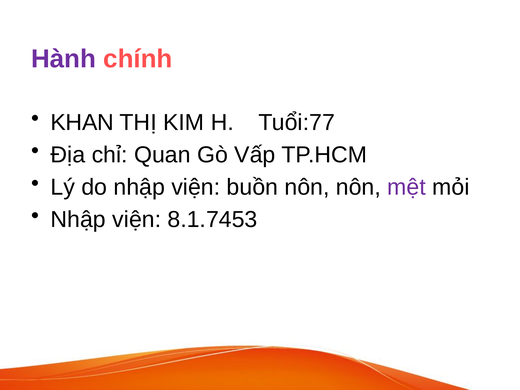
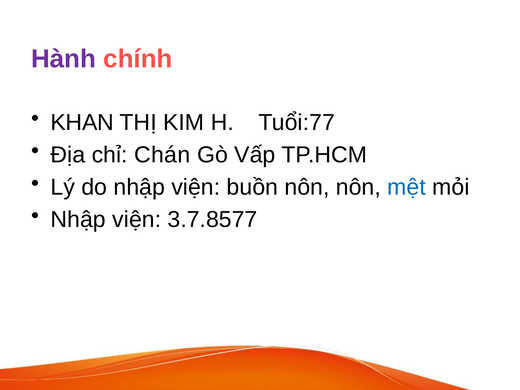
Quan: Quan -> Chán
mệt colour: purple -> blue
8.1.7453: 8.1.7453 -> 3.7.8577
